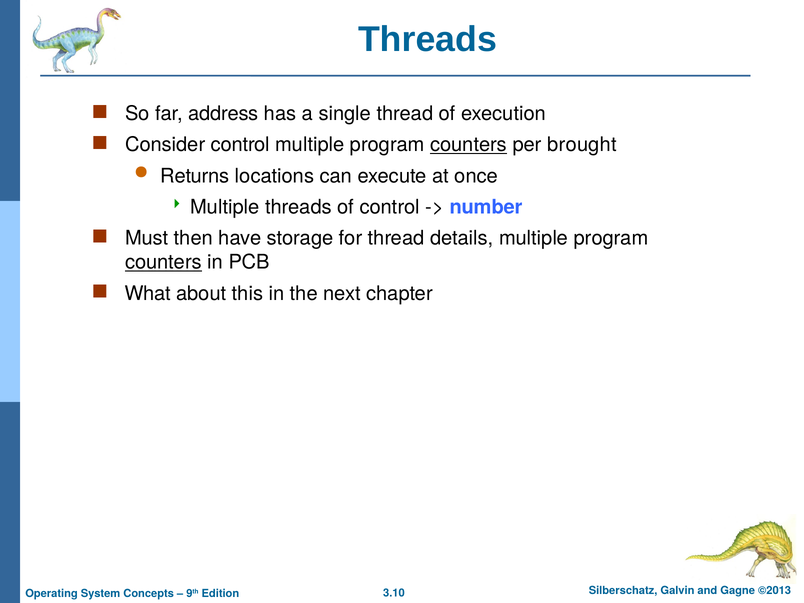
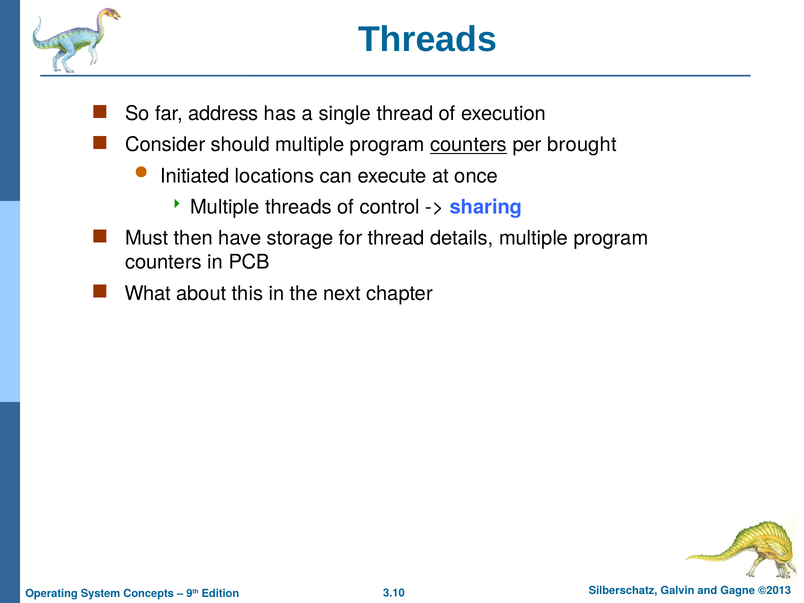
Consider control: control -> should
Returns: Returns -> Initiated
number: number -> sharing
counters at (163, 262) underline: present -> none
